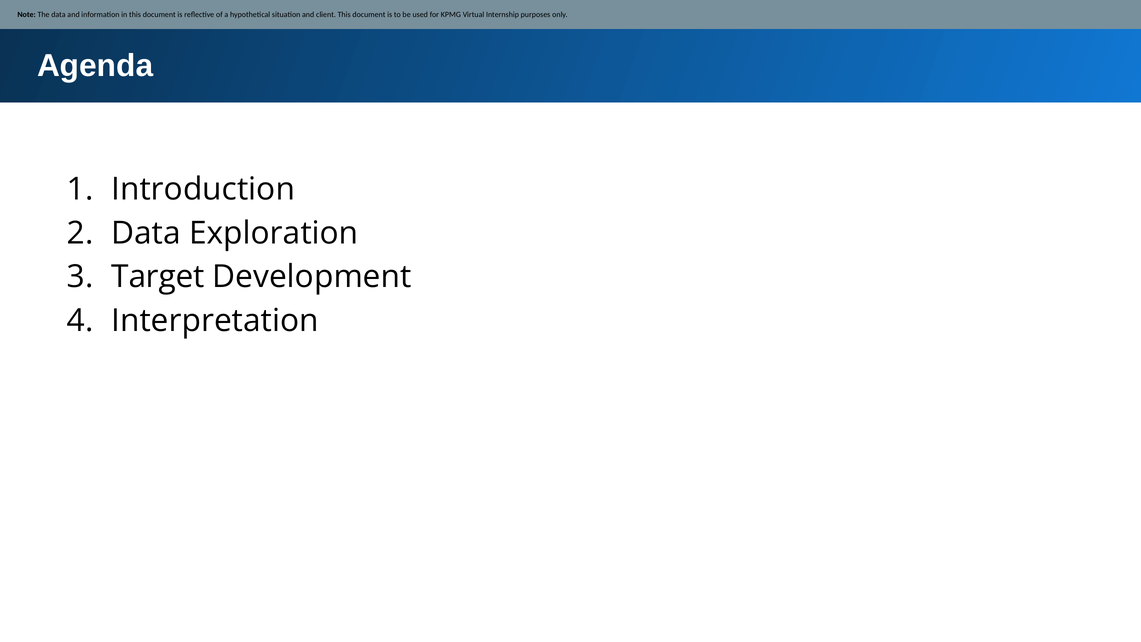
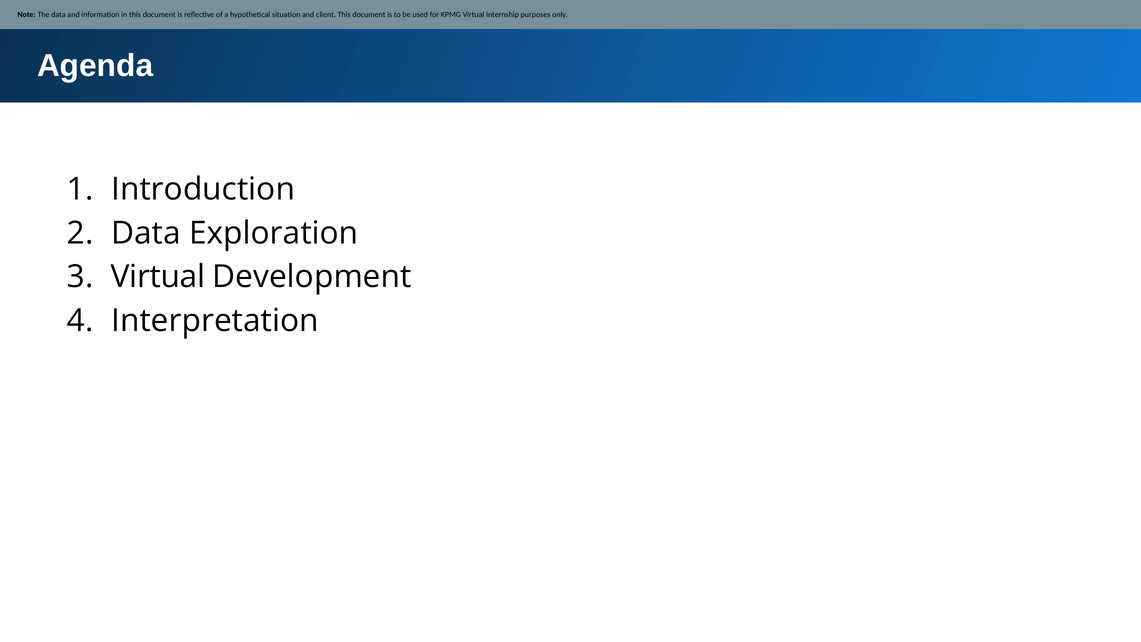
Target at (158, 277): Target -> Virtual
